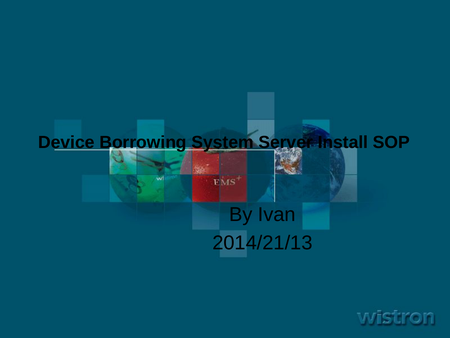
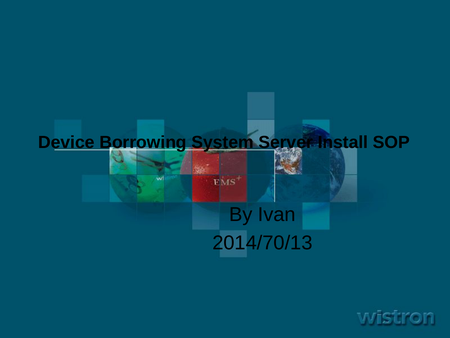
2014/21/13: 2014/21/13 -> 2014/70/13
